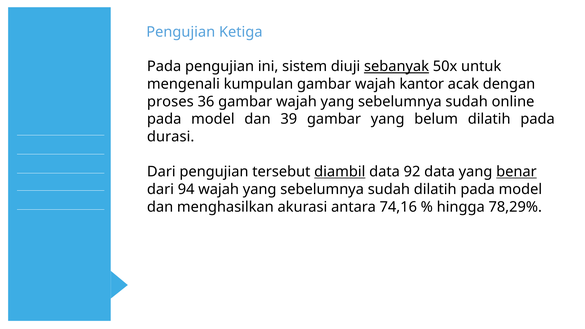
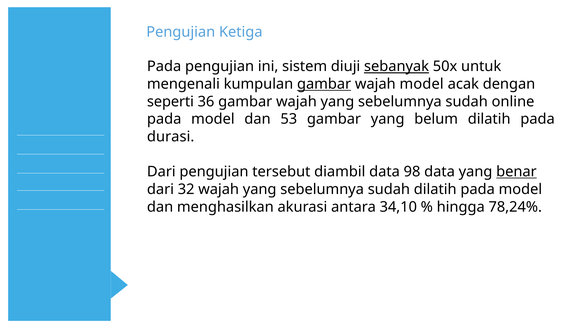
gambar at (324, 84) underline: none -> present
wajah kantor: kantor -> model
proses: proses -> seperti
39: 39 -> 53
diambil underline: present -> none
92: 92 -> 98
94: 94 -> 32
74,16: 74,16 -> 34,10
78,29%: 78,29% -> 78,24%
